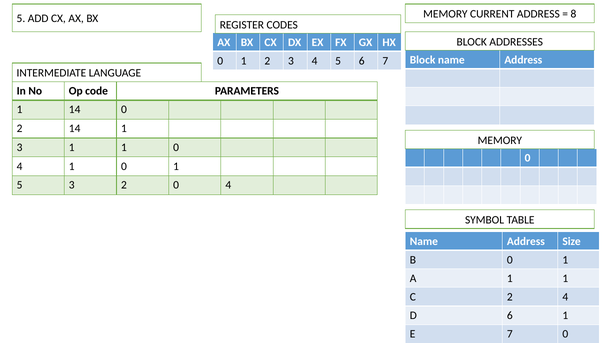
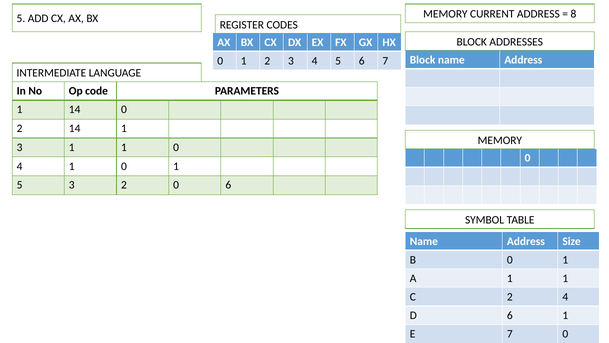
2 0 4: 4 -> 6
